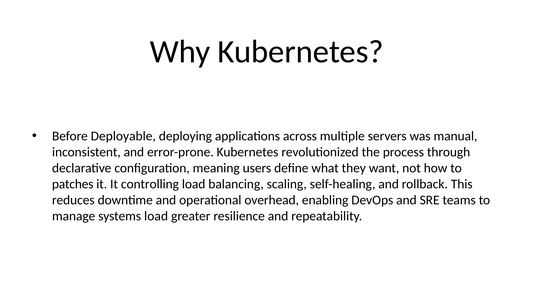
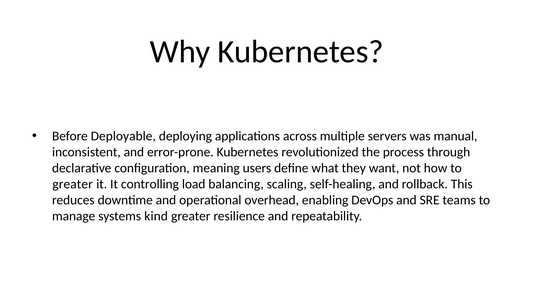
patches at (73, 184): patches -> greater
systems load: load -> kind
